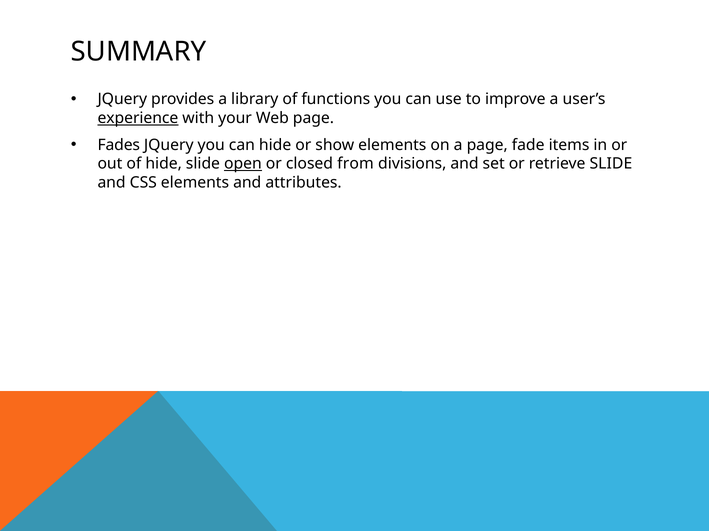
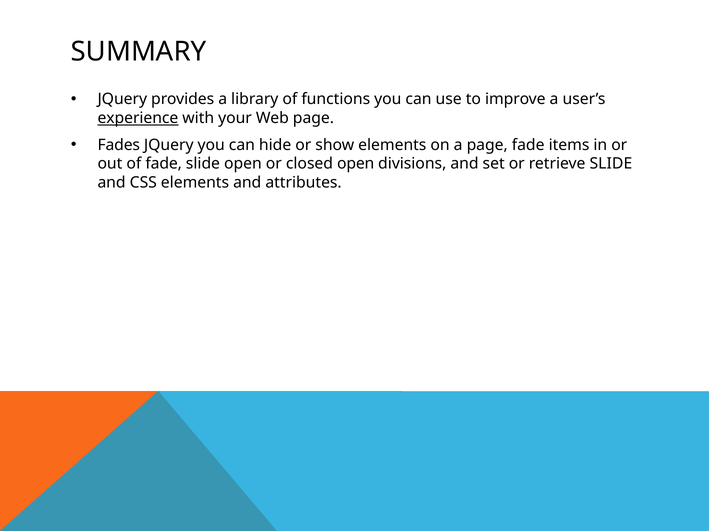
of hide: hide -> fade
open at (243, 164) underline: present -> none
closed from: from -> open
